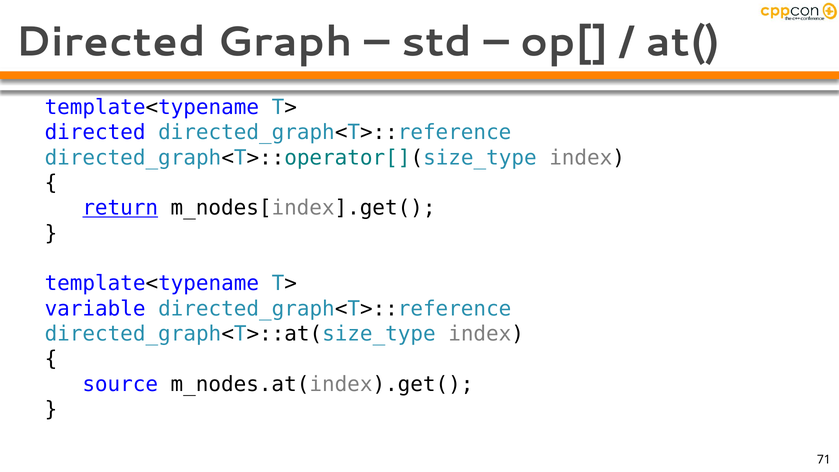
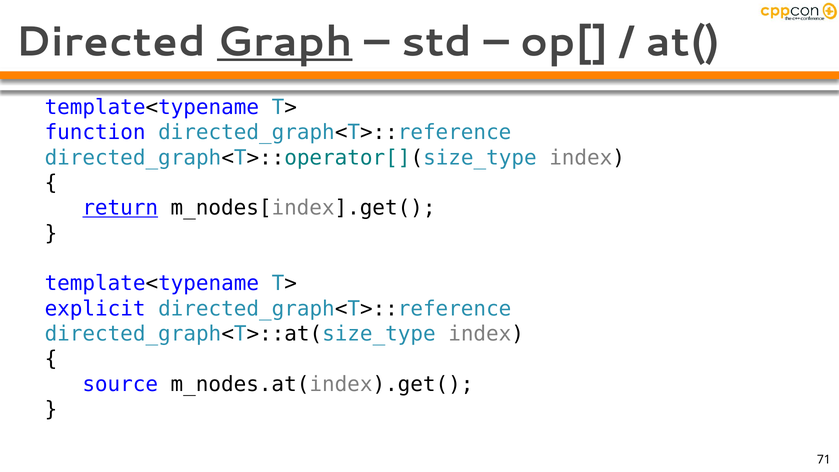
Graph underline: none -> present
directed at (95, 133): directed -> function
variable: variable -> explicit
